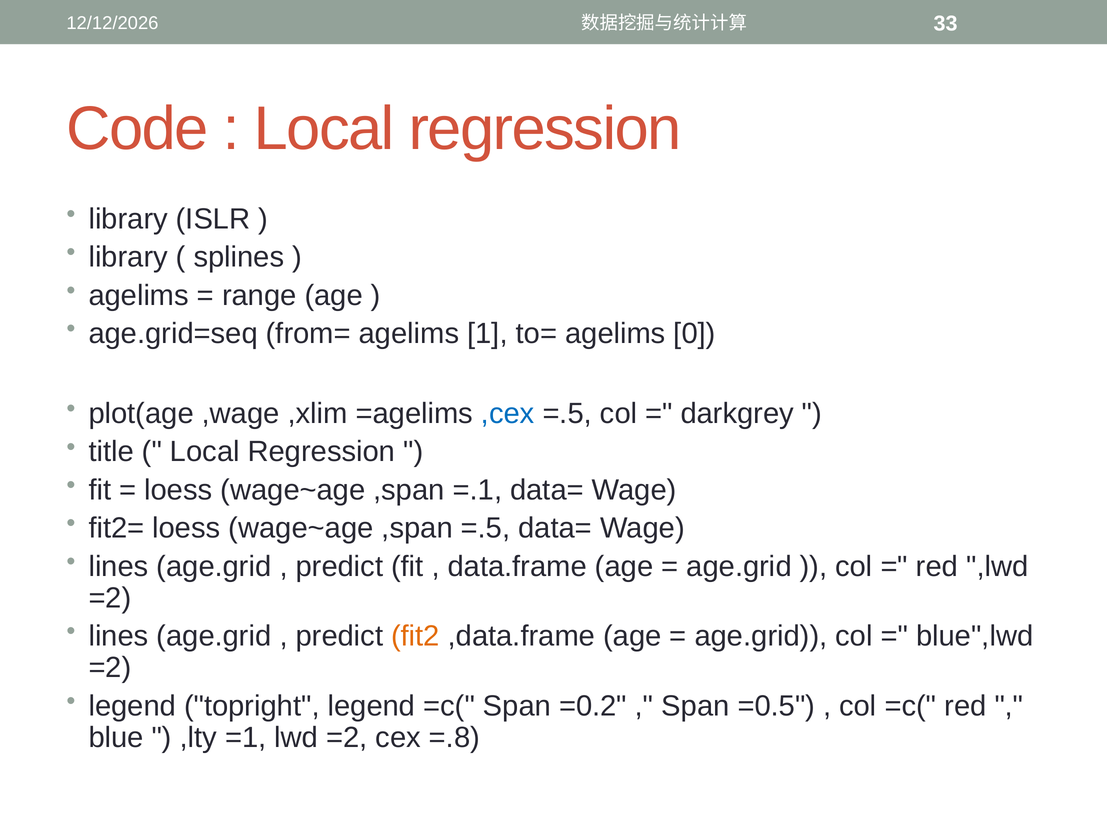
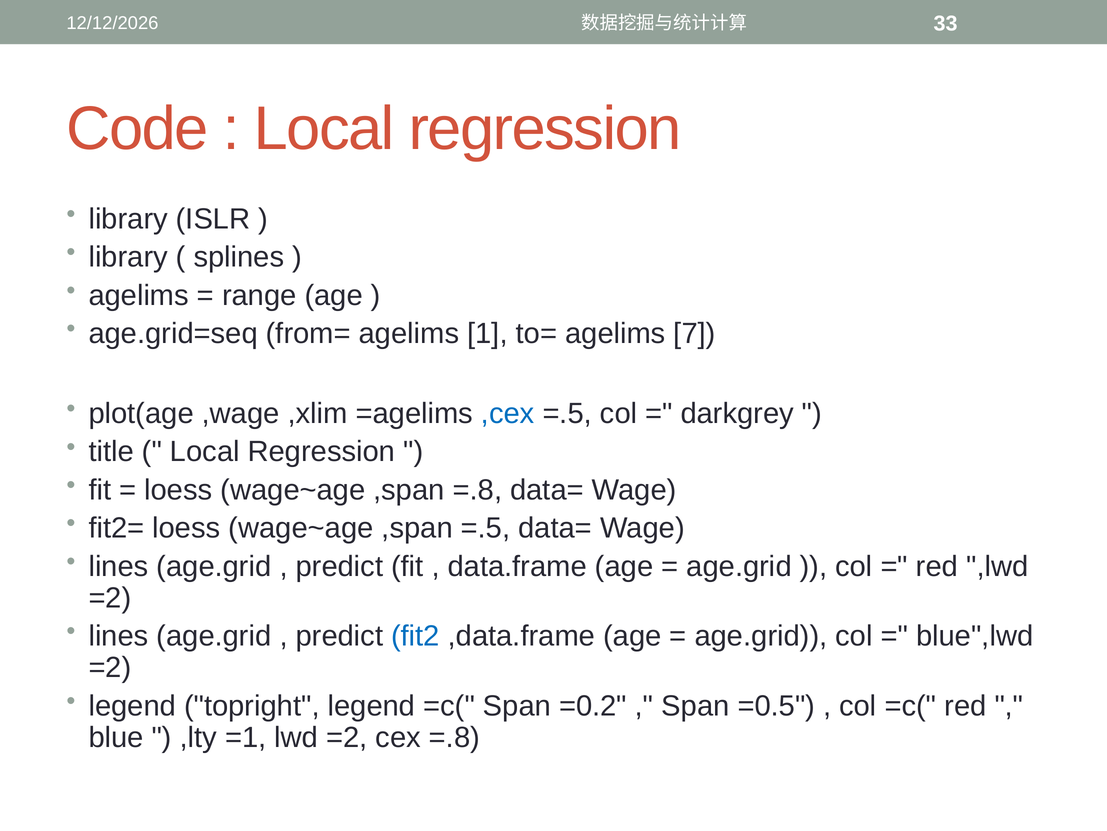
0: 0 -> 7
,span =.1: =.1 -> =.8
fit2 colour: orange -> blue
